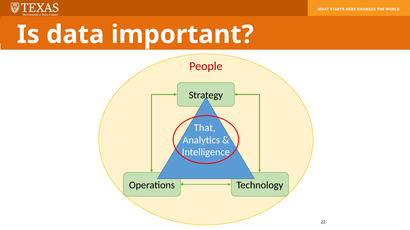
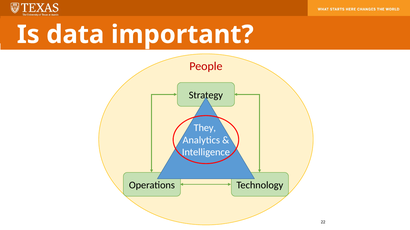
That: That -> They
